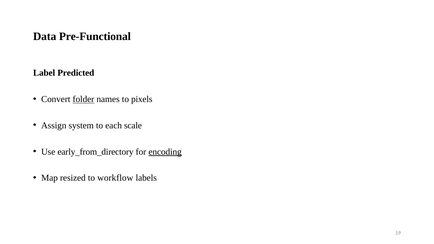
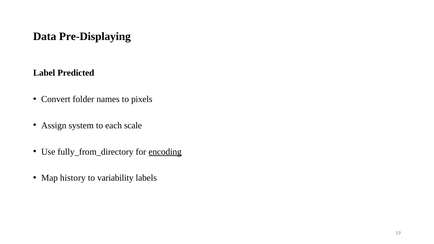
Pre-Functional: Pre-Functional -> Pre-Displaying
folder underline: present -> none
early_from_directory: early_from_directory -> fully_from_directory
resized: resized -> history
workflow: workflow -> variability
